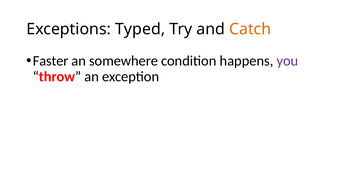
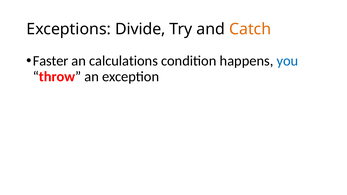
Typed: Typed -> Divide
somewhere: somewhere -> calculations
you colour: purple -> blue
